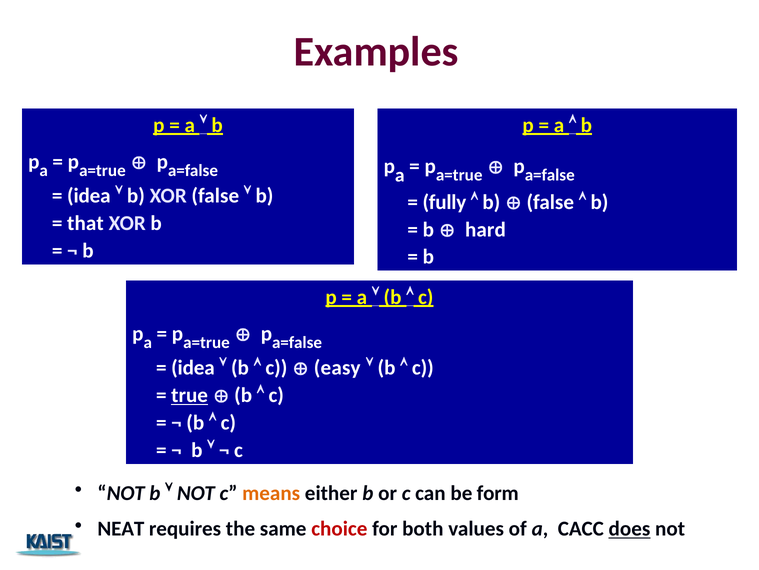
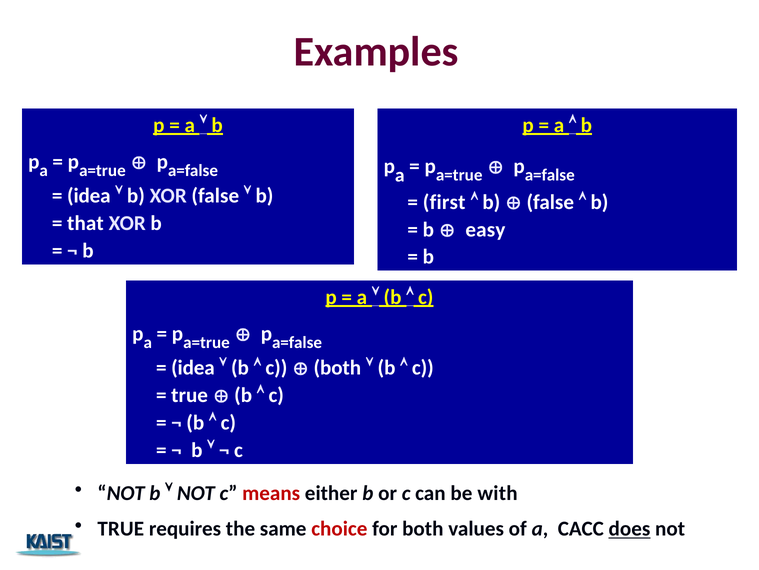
fully: fully -> first
hard: hard -> easy
easy at (337, 367): easy -> both
true at (190, 395) underline: present -> none
means colour: orange -> red
form: form -> with
NEAT at (121, 528): NEAT -> TRUE
